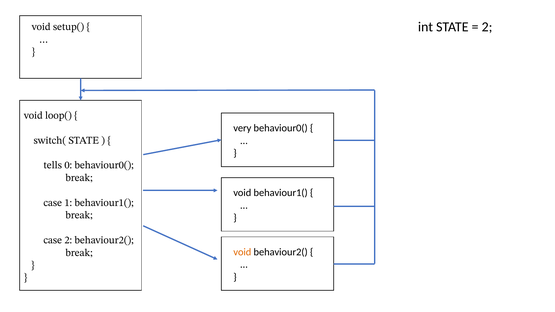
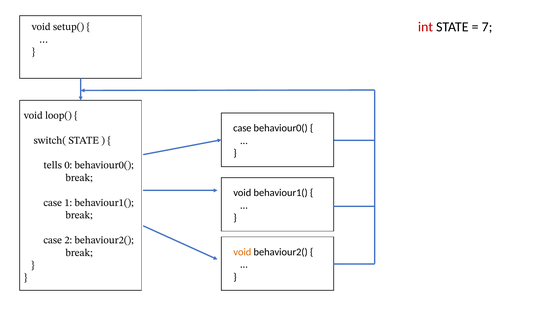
int colour: black -> red
2 at (487, 27): 2 -> 7
very at (242, 128): very -> case
